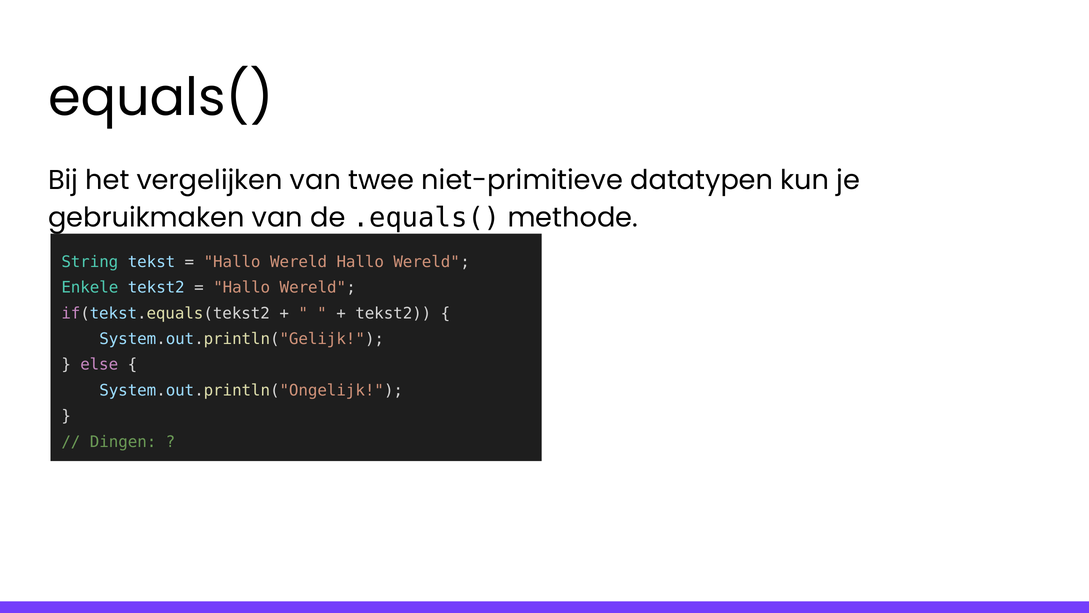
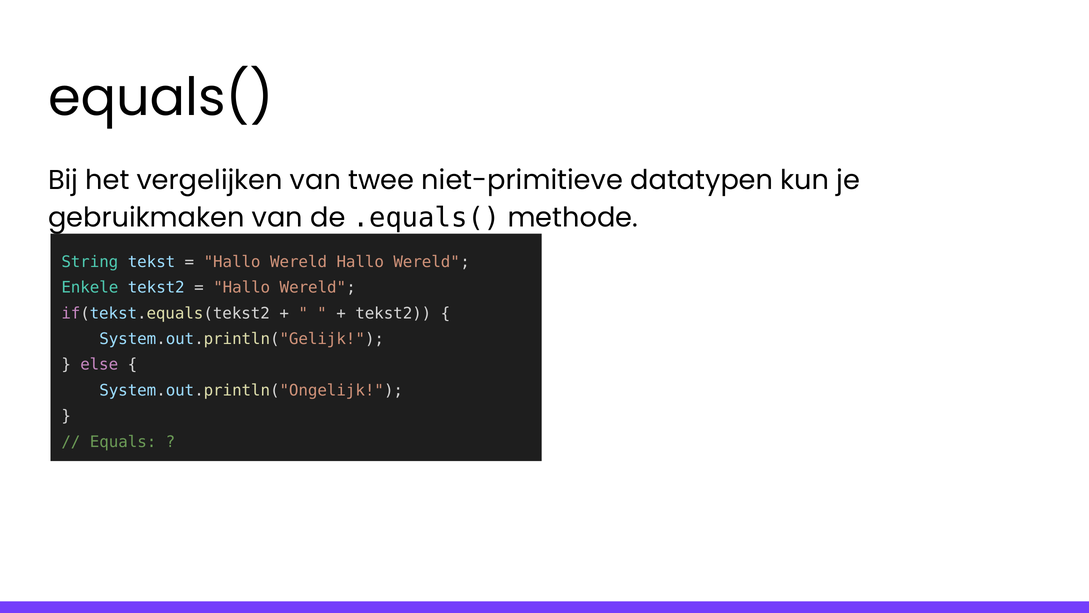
Dingen: Dingen -> Equals
